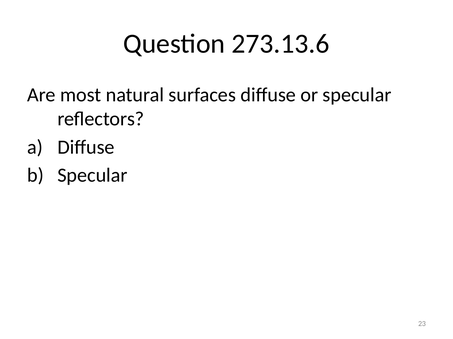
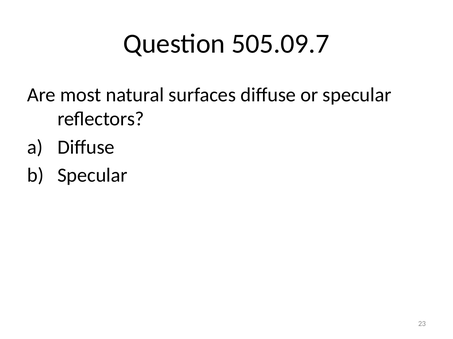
273.13.6: 273.13.6 -> 505.09.7
